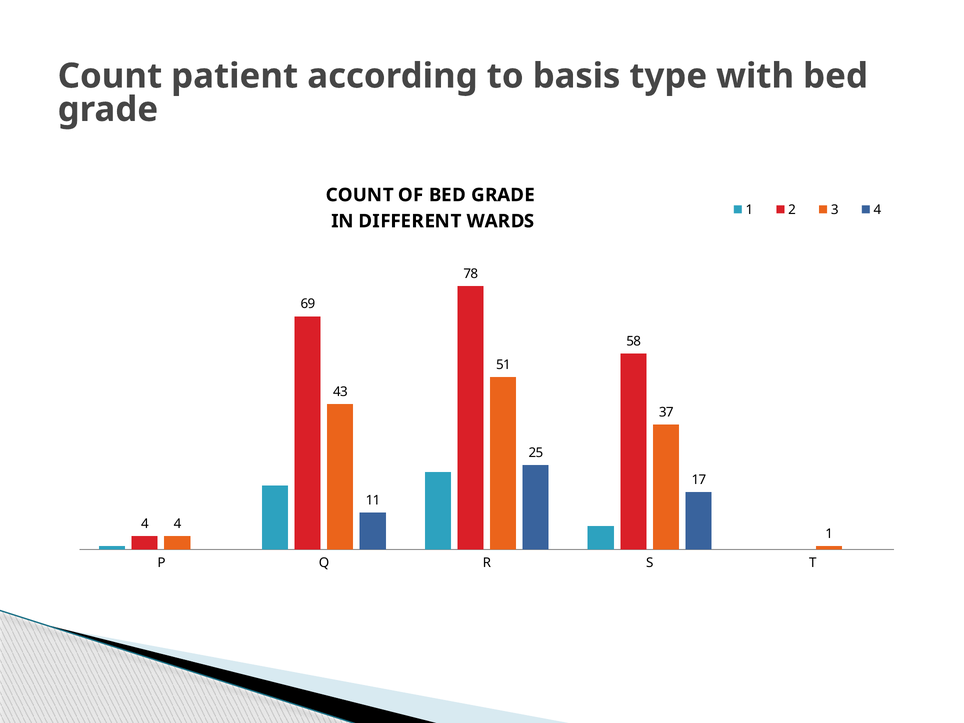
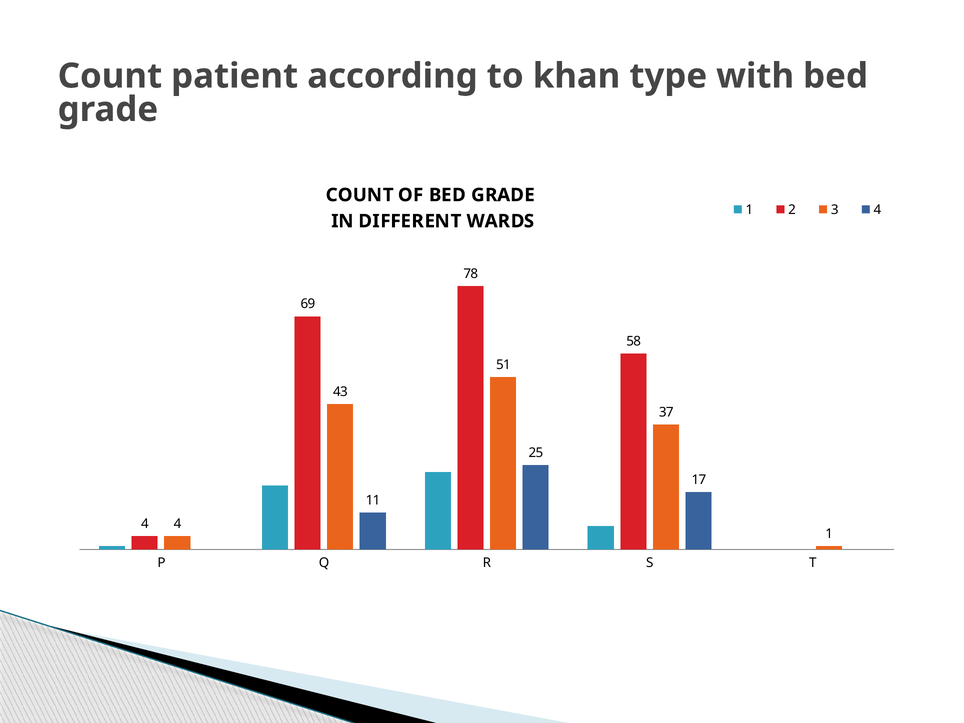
basis: basis -> khan
